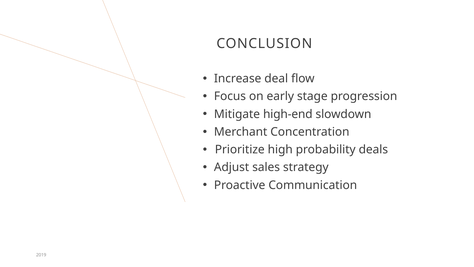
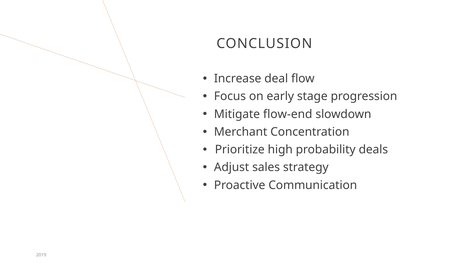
high-end: high-end -> flow-end
